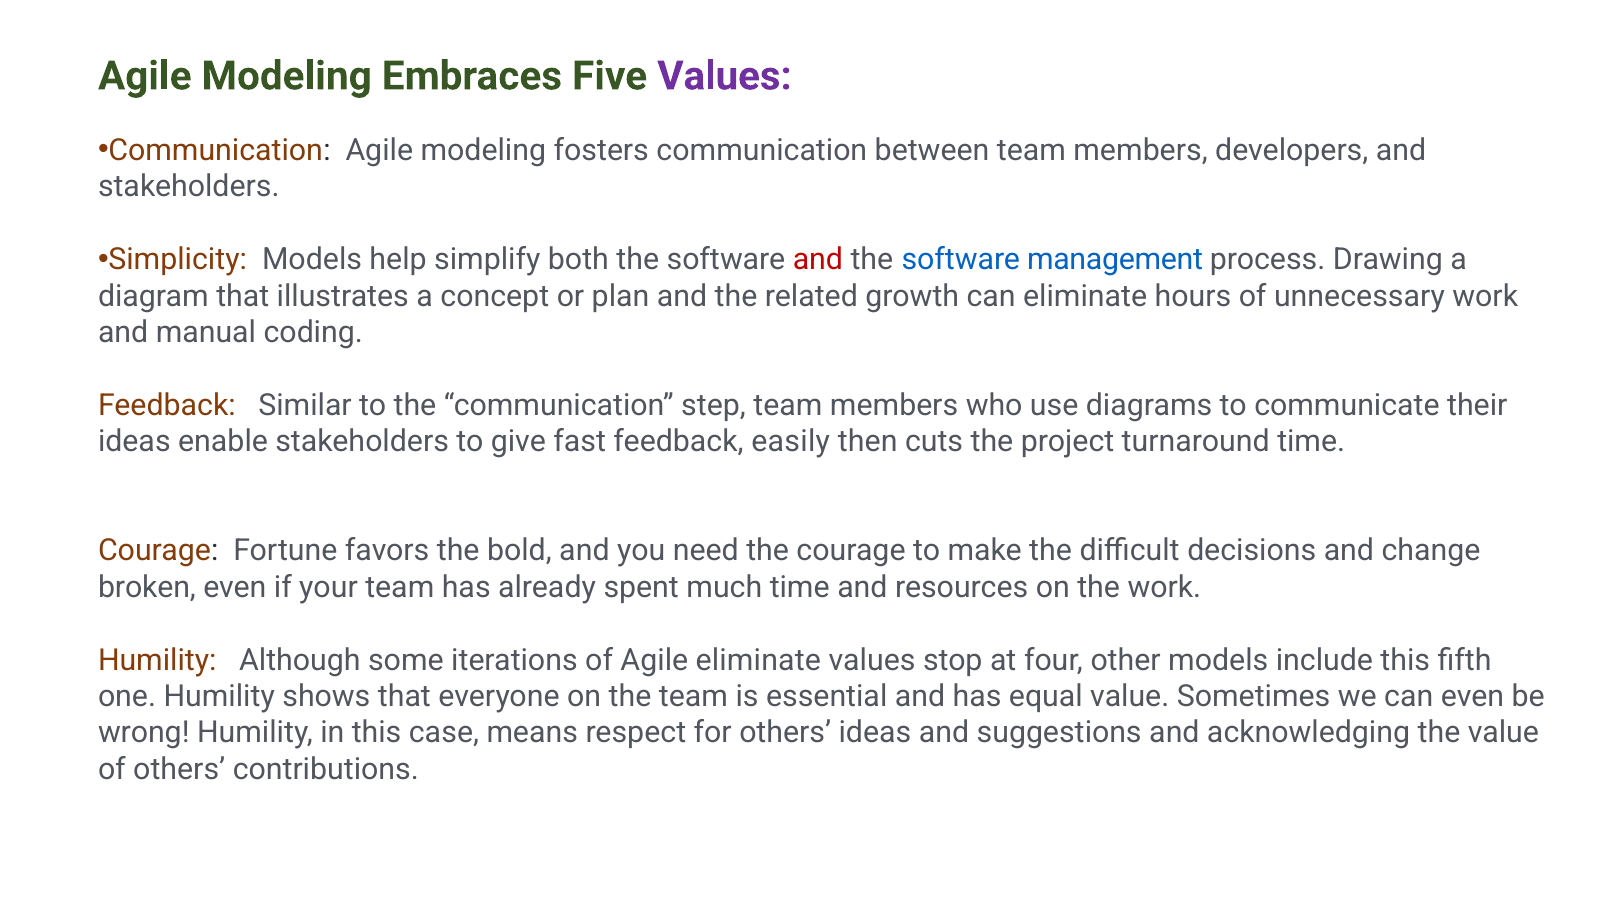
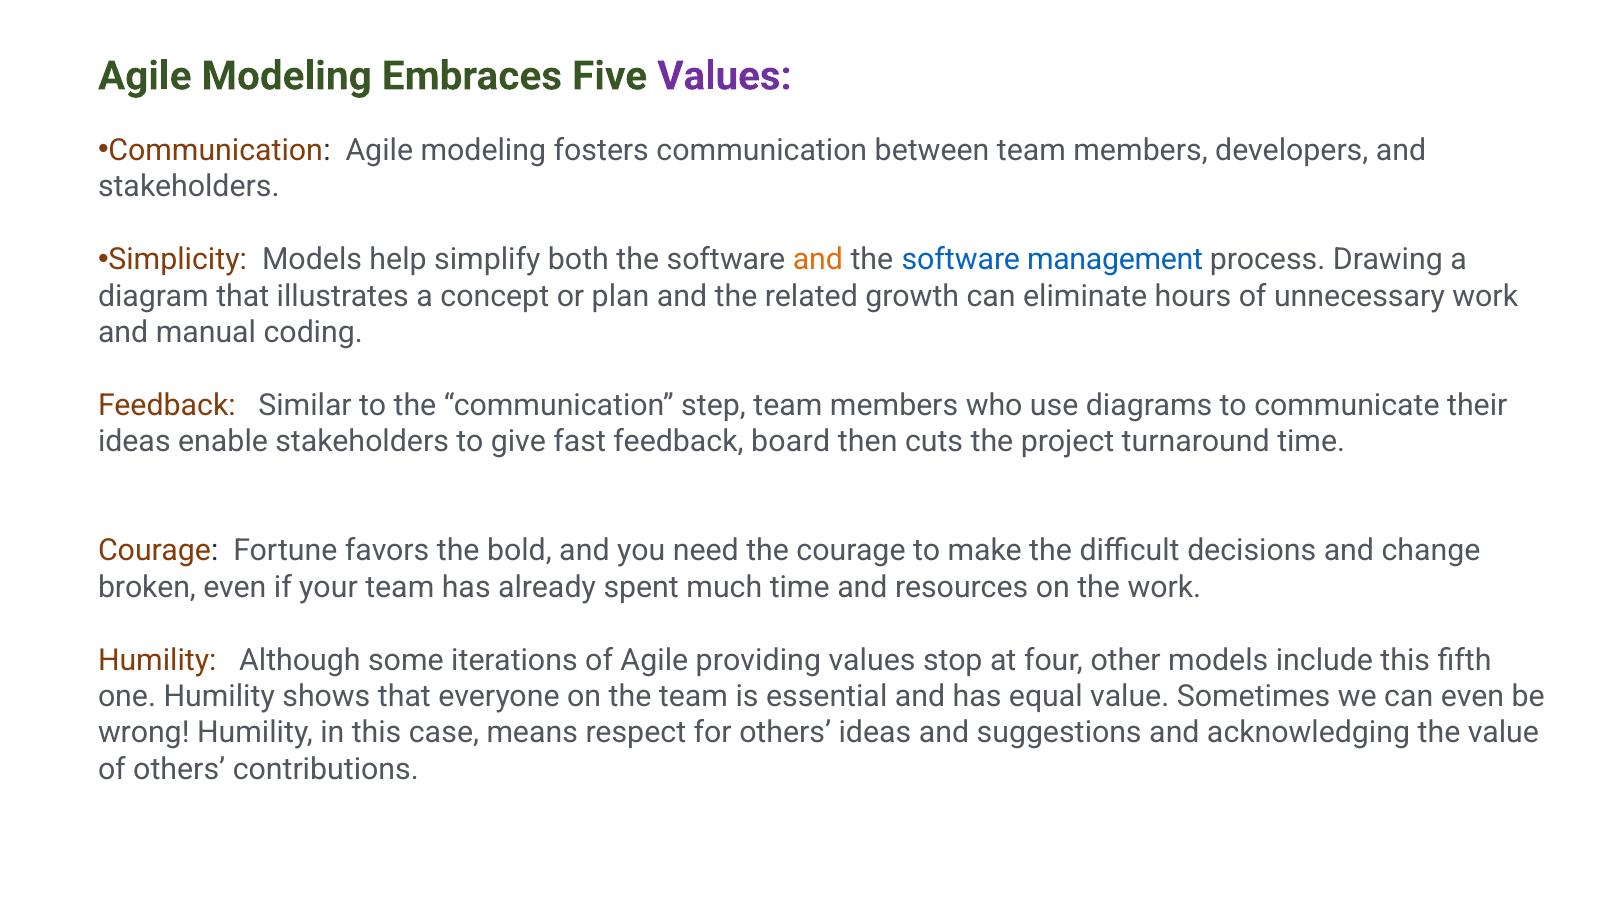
and at (818, 260) colour: red -> orange
easily: easily -> board
Agile eliminate: eliminate -> providing
